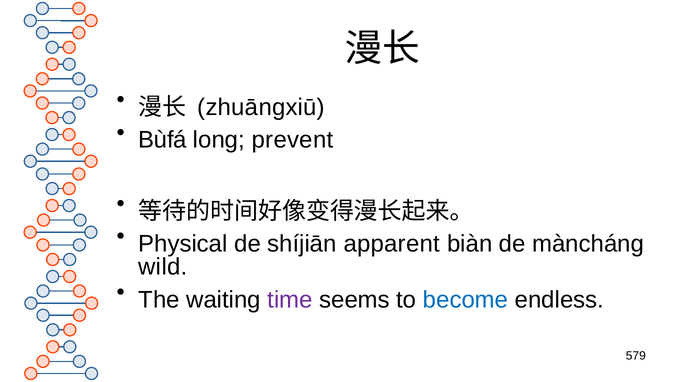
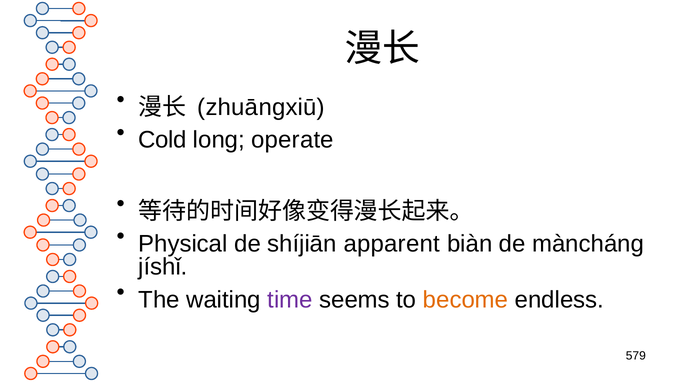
Bùfá: Bùfá -> Cold
prevent: prevent -> operate
wild: wild -> jíshǐ
become colour: blue -> orange
